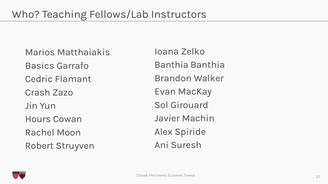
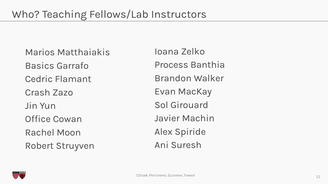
Banthia at (171, 65): Banthia -> Process
Hours: Hours -> Office
